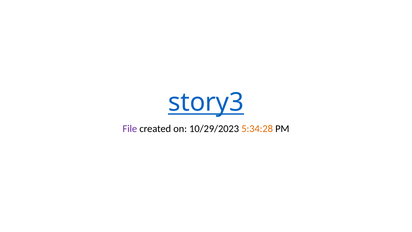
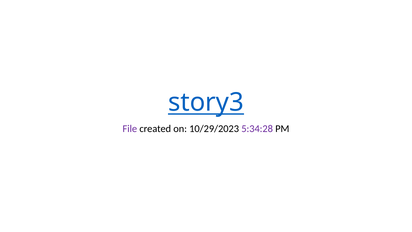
5:34:28 colour: orange -> purple
